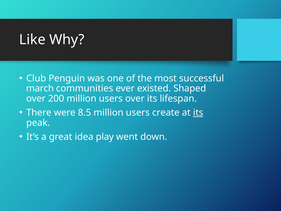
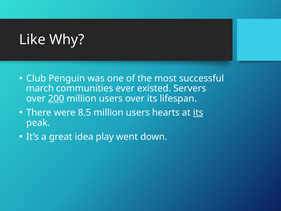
Shaped: Shaped -> Servers
200 underline: none -> present
create: create -> hearts
